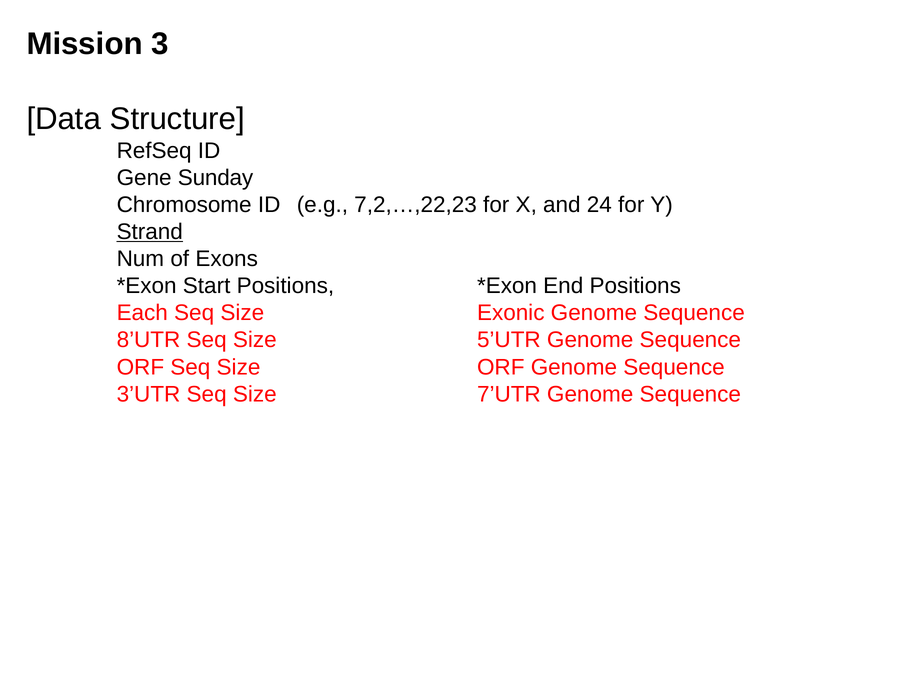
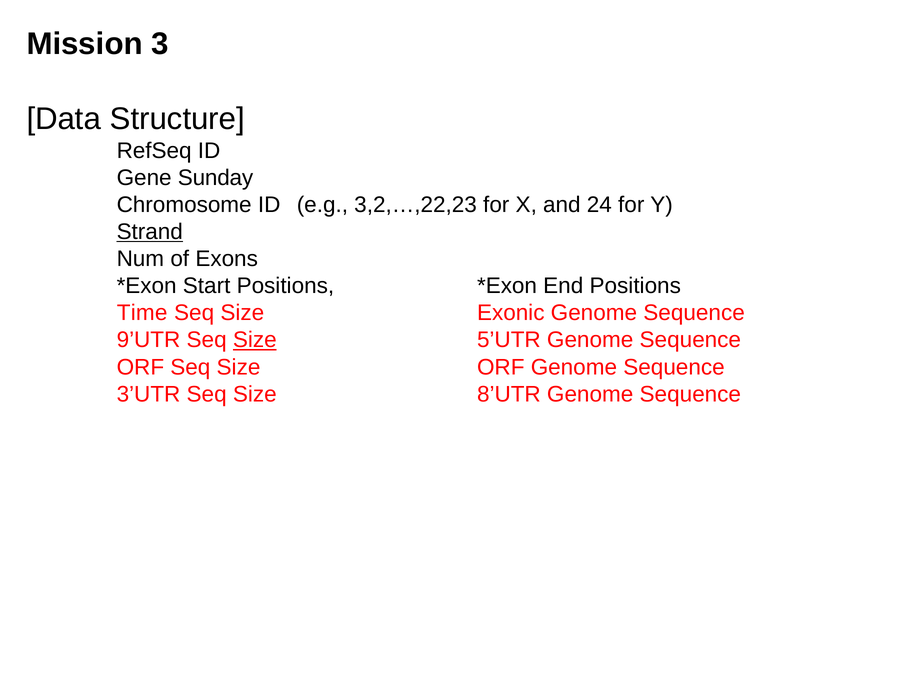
7,2,…,22,23: 7,2,…,22,23 -> 3,2,…,22,23
Each: Each -> Time
8’UTR: 8’UTR -> 9’UTR
Size at (255, 340) underline: none -> present
7’UTR: 7’UTR -> 8’UTR
